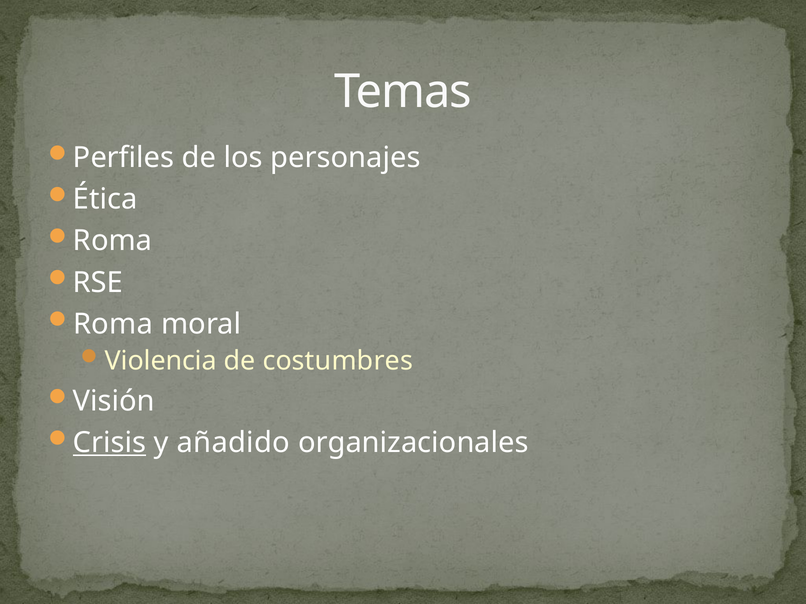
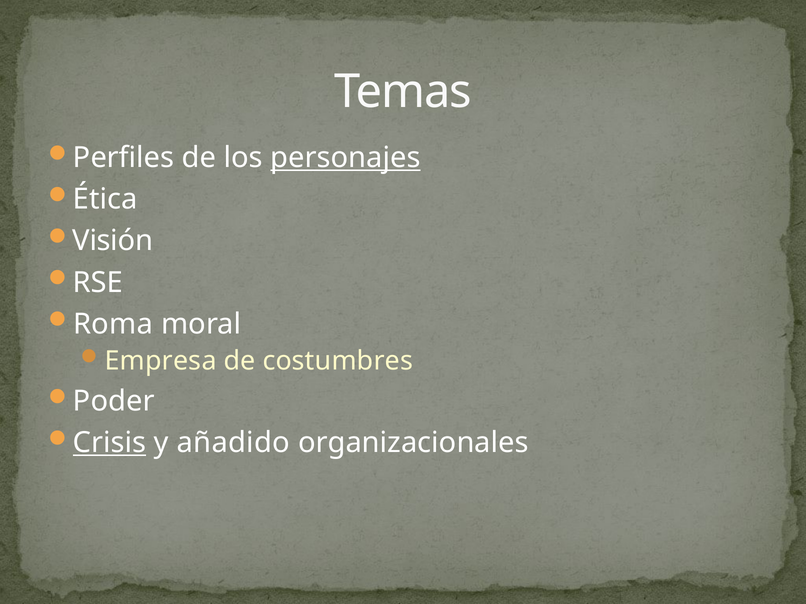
personajes underline: none -> present
Roma at (113, 241): Roma -> Visión
Violencia: Violencia -> Empresa
Visión: Visión -> Poder
